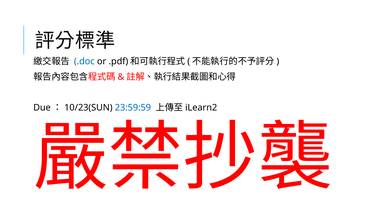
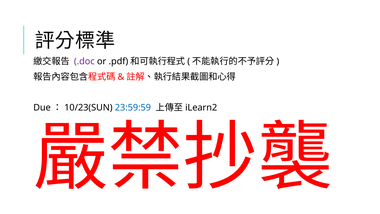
.doc colour: blue -> purple
